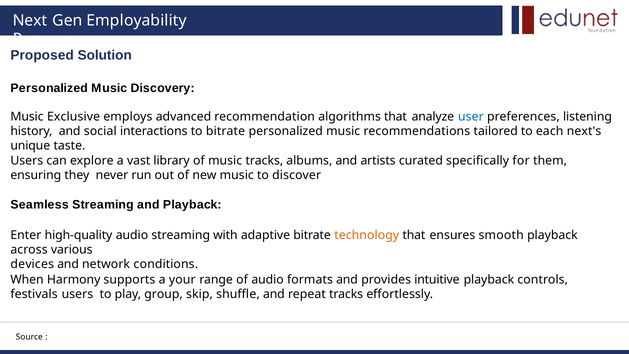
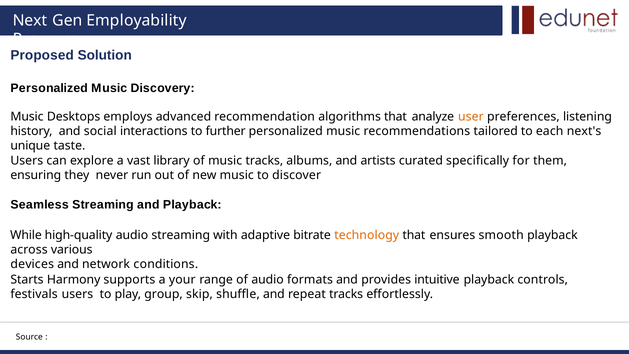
Exclusive: Exclusive -> Desktops
user colour: blue -> orange
to bitrate: bitrate -> further
Enter: Enter -> While
When: When -> Starts
